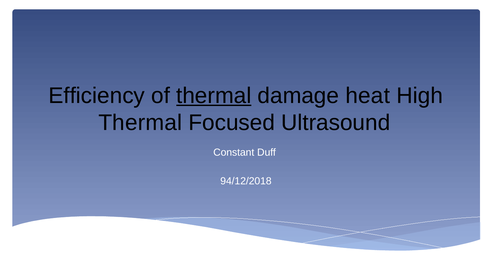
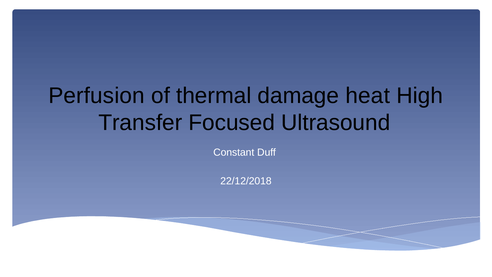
Efficiency: Efficiency -> Perfusion
thermal at (214, 96) underline: present -> none
Thermal at (140, 123): Thermal -> Transfer
94/12/2018: 94/12/2018 -> 22/12/2018
